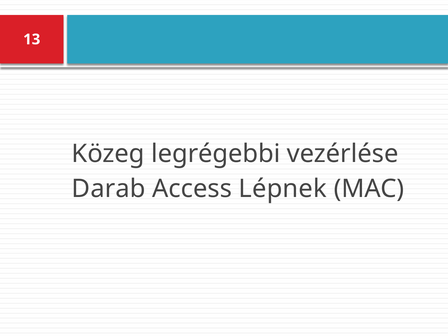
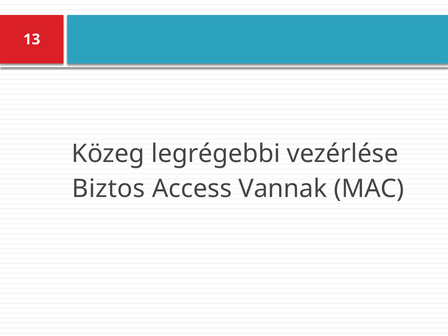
Darab: Darab -> Biztos
Lépnek: Lépnek -> Vannak
